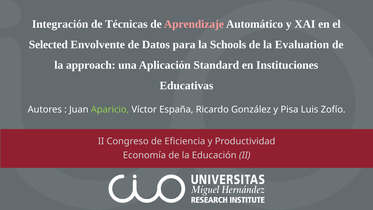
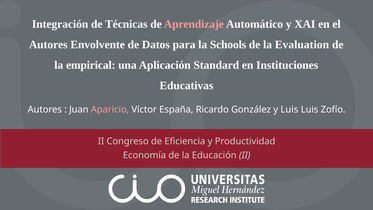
Selected at (48, 45): Selected -> Autores
approach: approach -> empirical
Aparicio colour: light green -> pink
y Pisa: Pisa -> Luis
